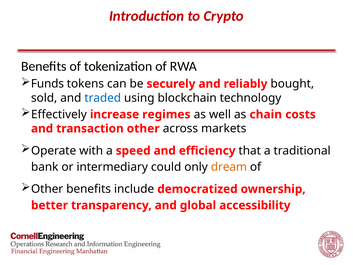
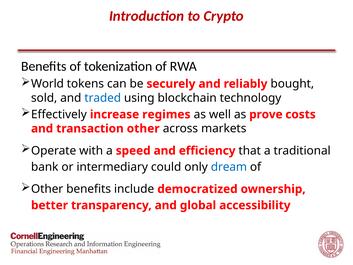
Funds: Funds -> World
chain: chain -> prove
dream colour: orange -> blue
